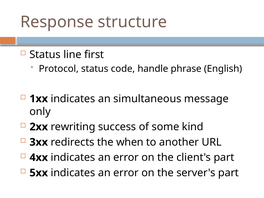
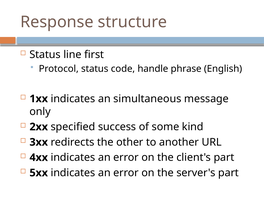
rewriting: rewriting -> specified
when: when -> other
